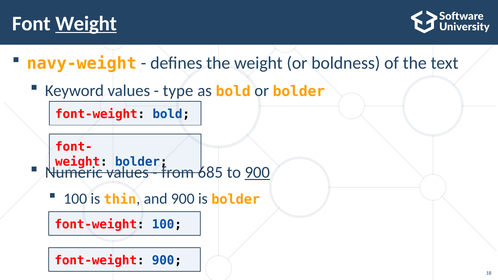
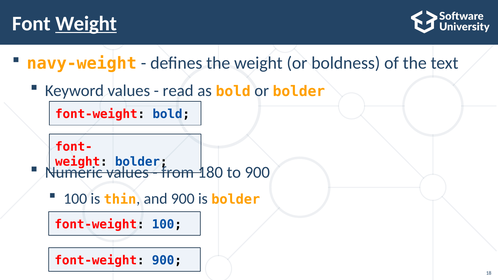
type: type -> read
685: 685 -> 180
900 at (257, 172) underline: present -> none
